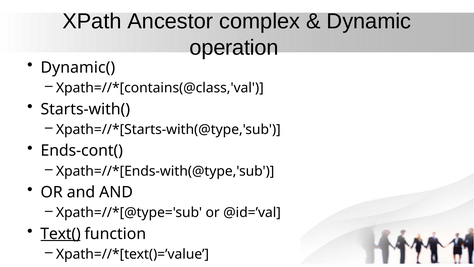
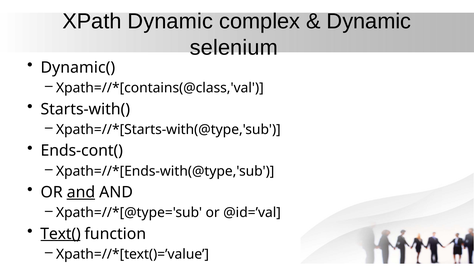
XPath Ancestor: Ancestor -> Dynamic
operation: operation -> selenium
and at (81, 192) underline: none -> present
